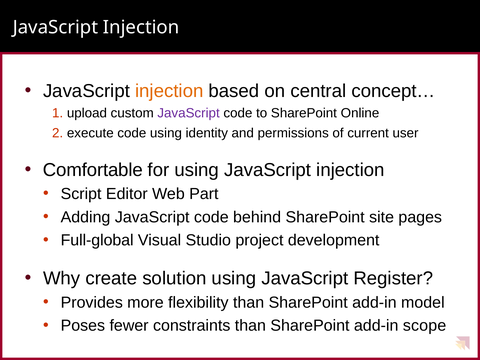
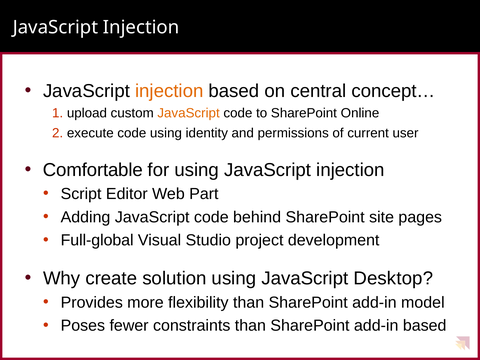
JavaScript at (189, 113) colour: purple -> orange
Register: Register -> Desktop
add-in scope: scope -> based
